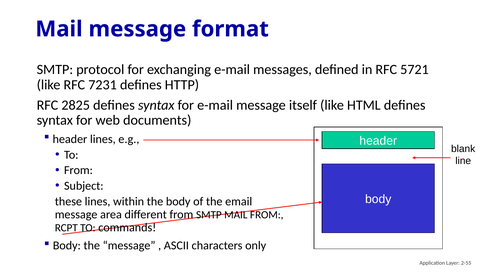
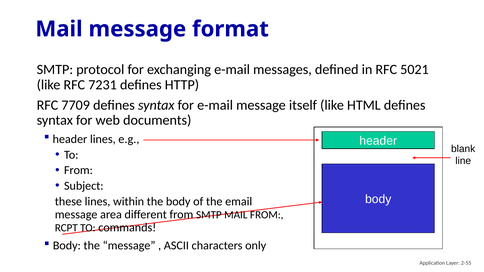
5721: 5721 -> 5021
2825: 2825 -> 7709
